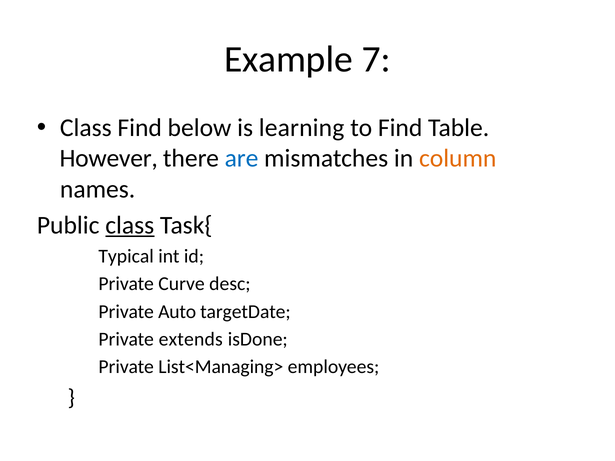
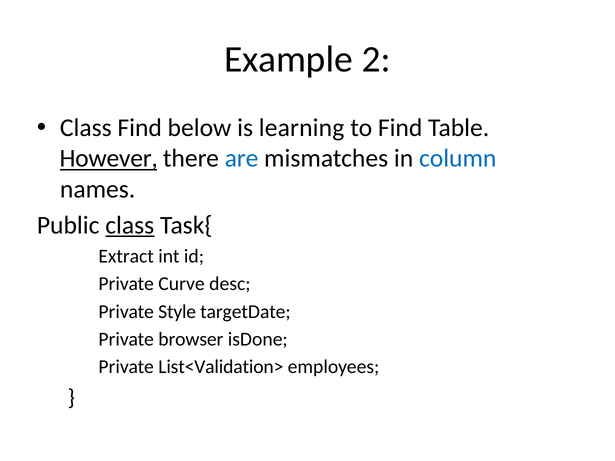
7: 7 -> 2
However underline: none -> present
column colour: orange -> blue
Typical: Typical -> Extract
Auto: Auto -> Style
extends: extends -> browser
List<Managing>: List<Managing> -> List<Validation>
